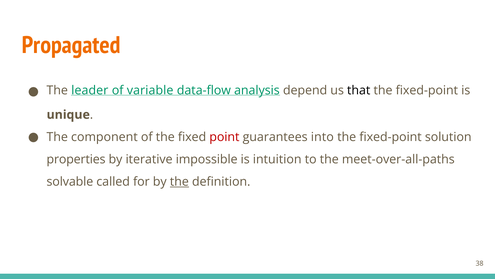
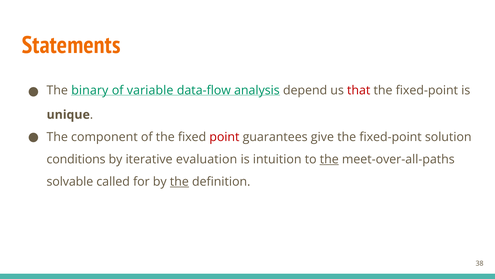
Propagated: Propagated -> Statements
leader: leader -> binary
that colour: black -> red
into: into -> give
properties: properties -> conditions
impossible: impossible -> evaluation
the at (329, 159) underline: none -> present
